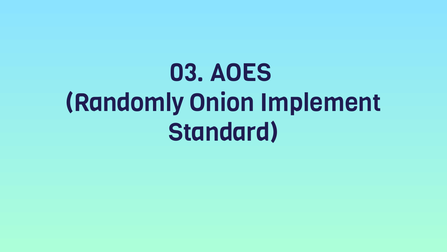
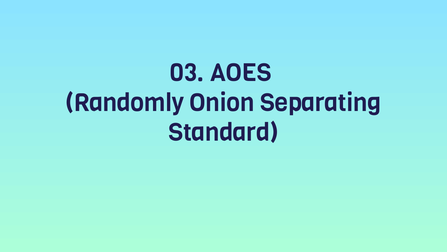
Implement: Implement -> Separating
